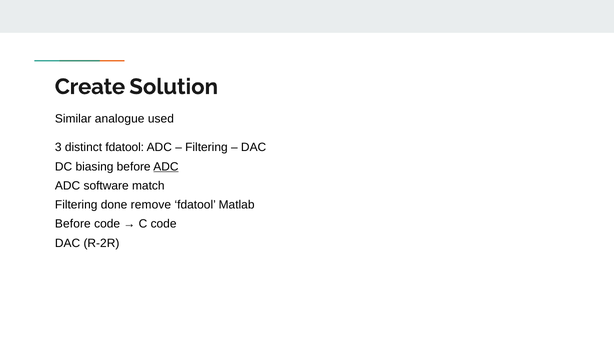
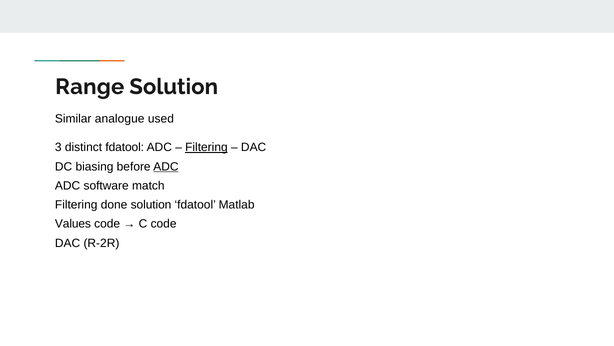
Create: Create -> Range
Filtering at (206, 147) underline: none -> present
done remove: remove -> solution
Before at (73, 224): Before -> Values
